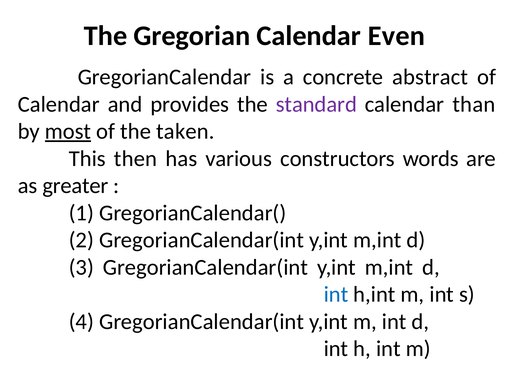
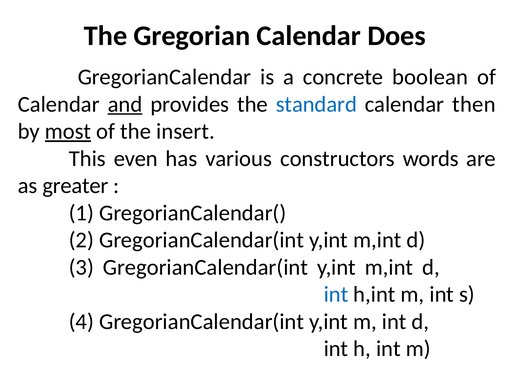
Even: Even -> Does
abstract: abstract -> boolean
and underline: none -> present
standard colour: purple -> blue
than: than -> then
taken: taken -> insert
then: then -> even
